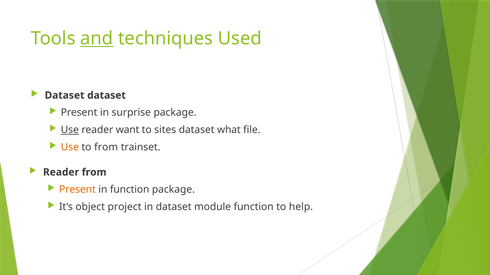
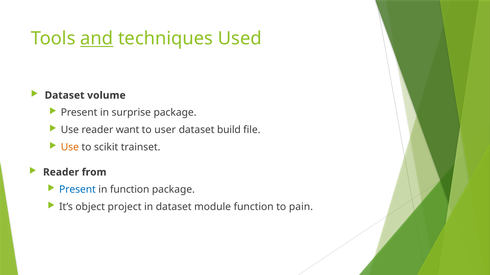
Dataset dataset: dataset -> volume
Use at (70, 130) underline: present -> none
sites: sites -> user
what: what -> build
to from: from -> scikit
Present at (77, 190) colour: orange -> blue
help: help -> pain
